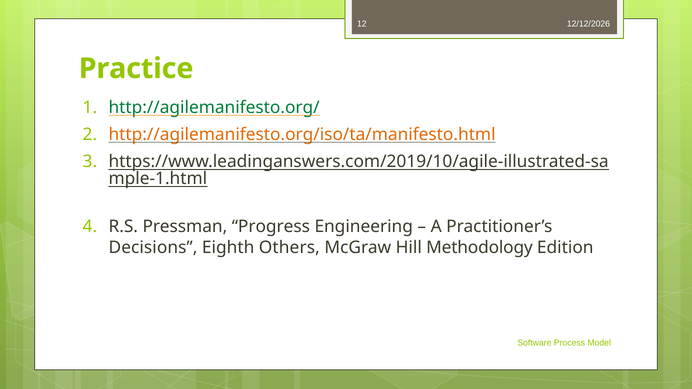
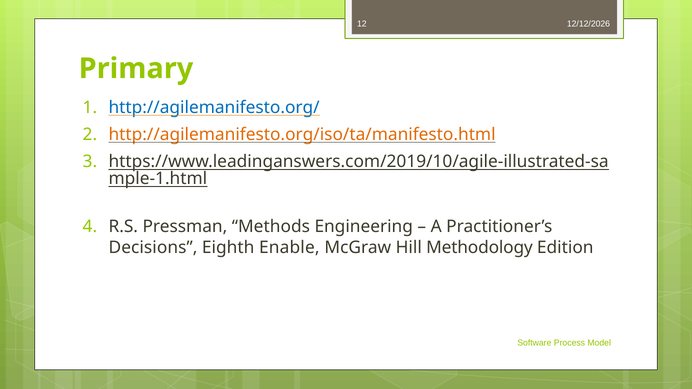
Practice: Practice -> Primary
http://agilemanifesto.org/ colour: green -> blue
Progress: Progress -> Methods
Others: Others -> Enable
